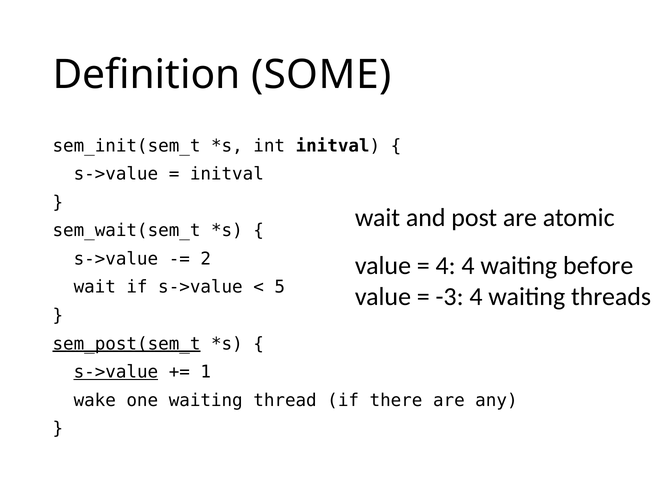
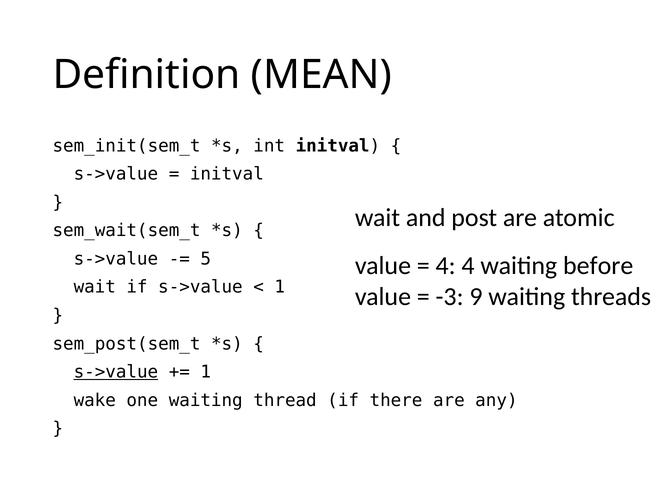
SOME: SOME -> MEAN
2: 2 -> 5
5 at (280, 287): 5 -> 1
-3 4: 4 -> 9
sem_post(sem_t underline: present -> none
